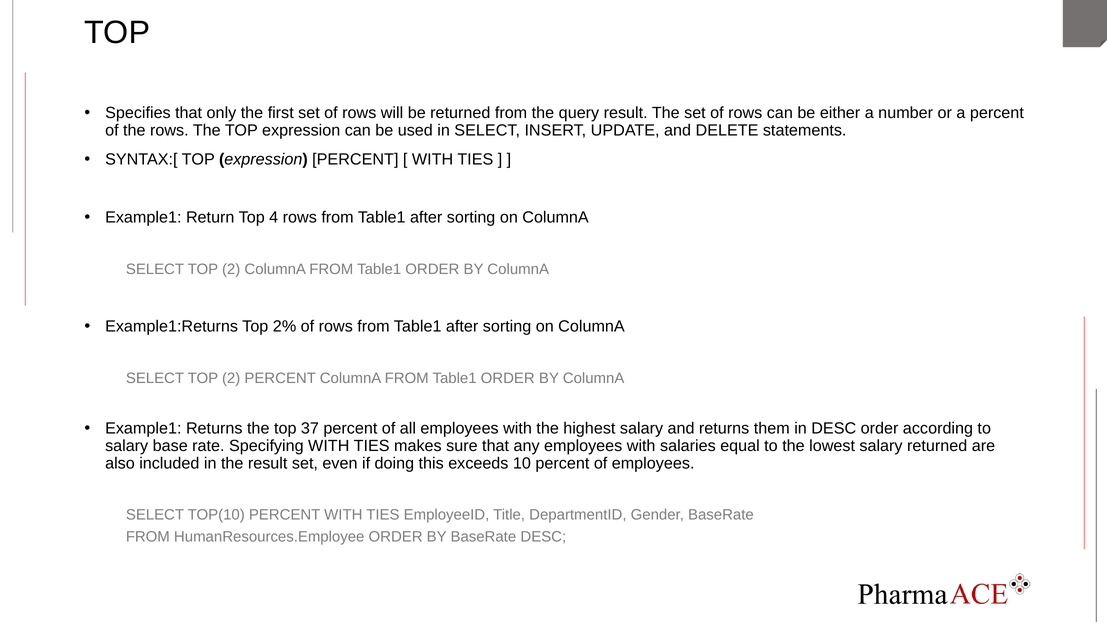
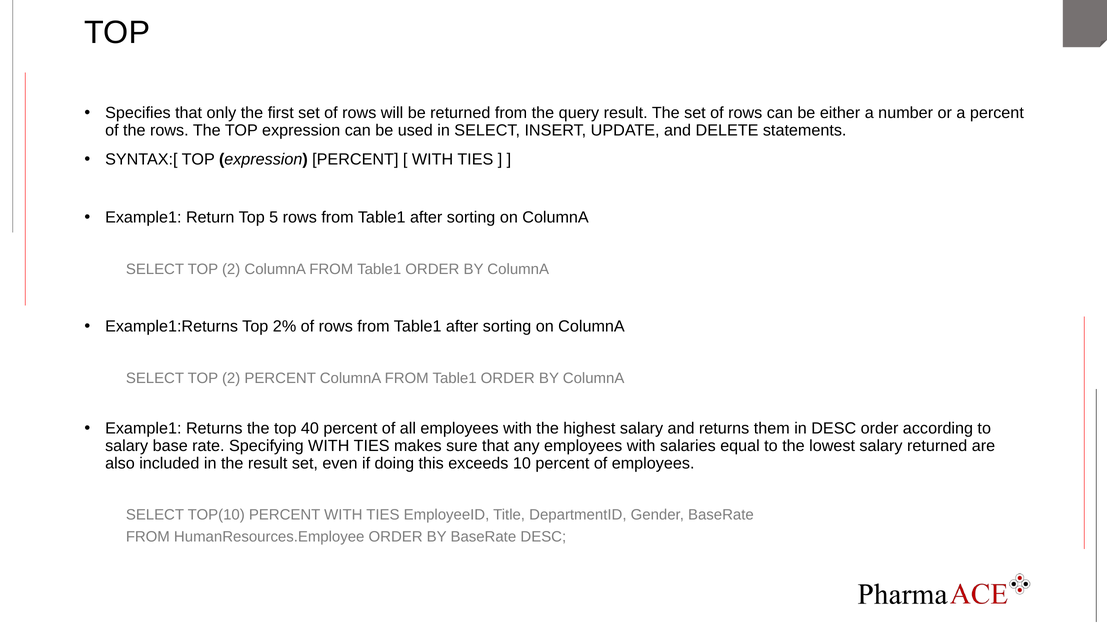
4: 4 -> 5
37: 37 -> 40
